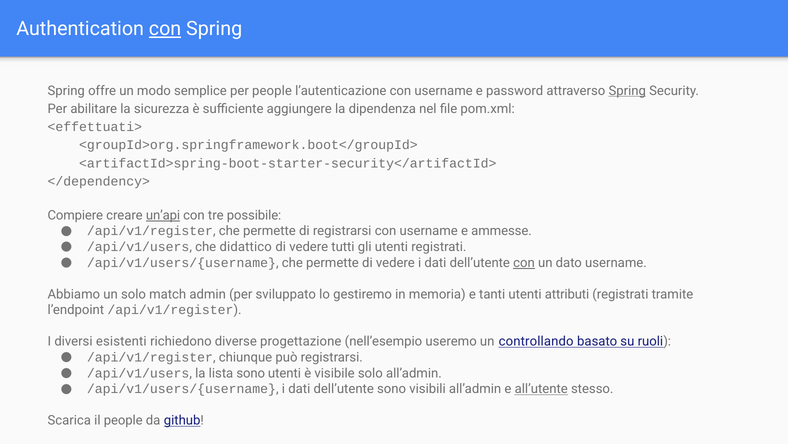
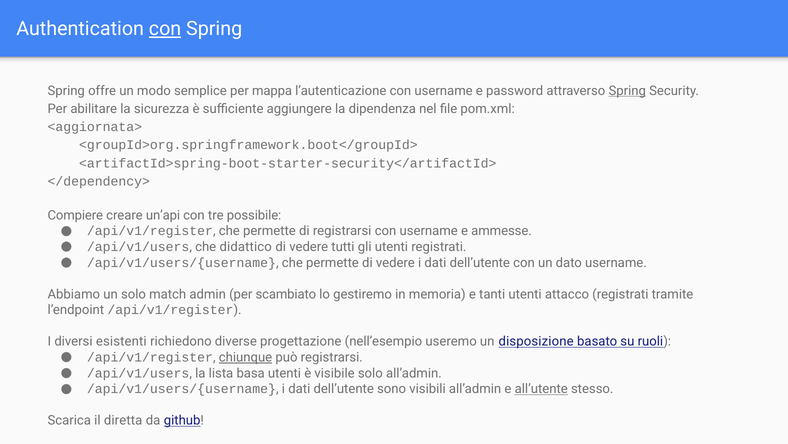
per people: people -> mappa
<effettuati>: <effettuati> -> <aggiornata>
un’api underline: present -> none
con at (524, 262) underline: present -> none
sviluppato: sviluppato -> scambiato
attributi: attributi -> attacco
controllando: controllando -> disposizione
chiunque underline: none -> present
lista sono: sono -> basa
il people: people -> diretta
